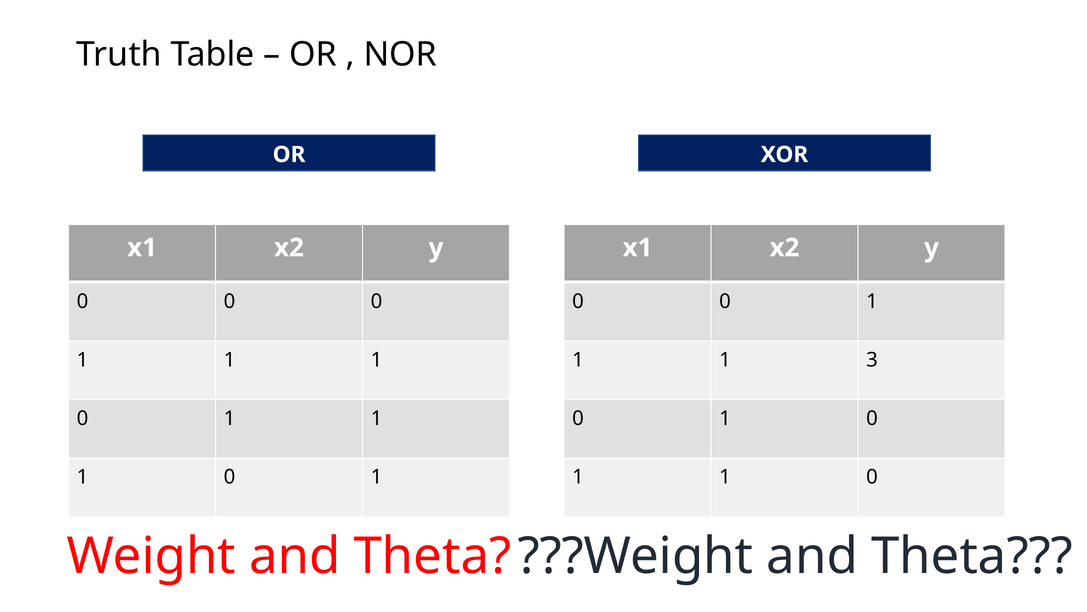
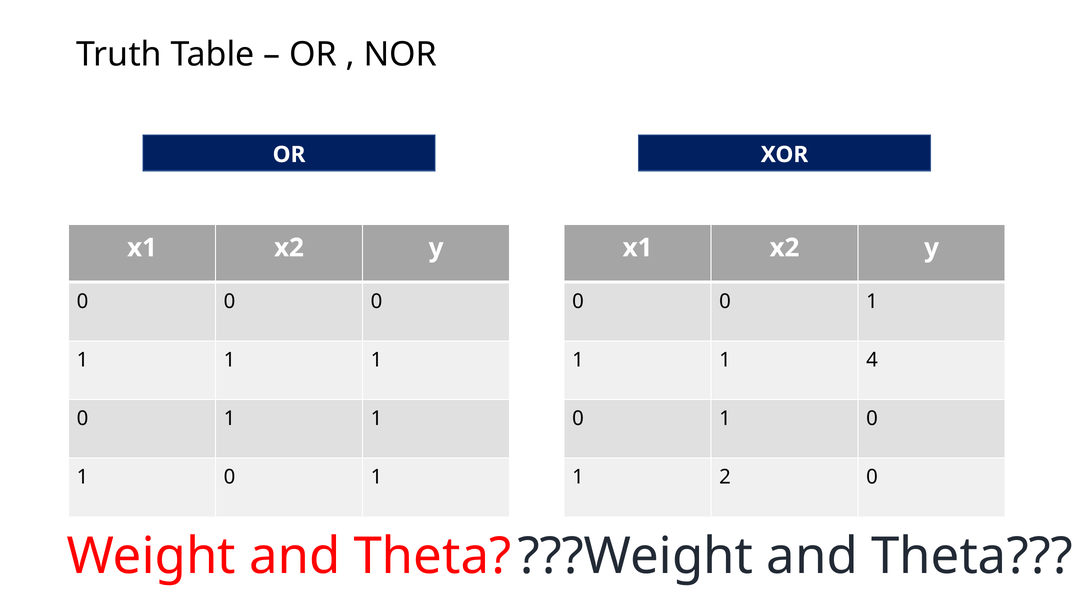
3: 3 -> 4
1 at (725, 477): 1 -> 2
